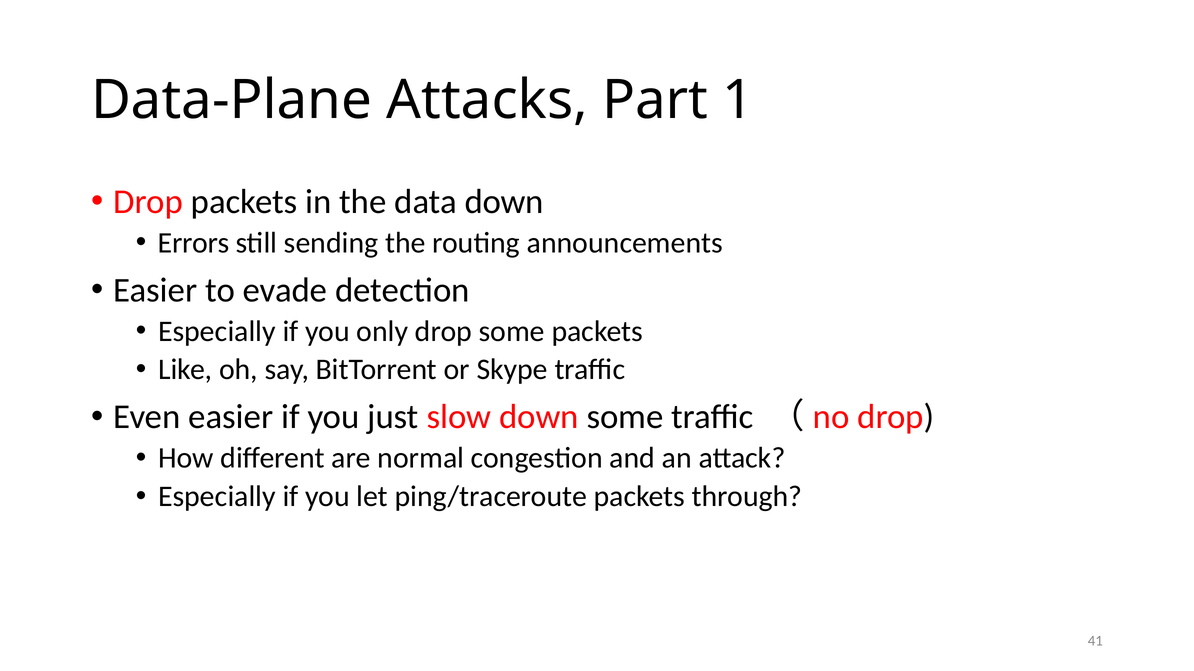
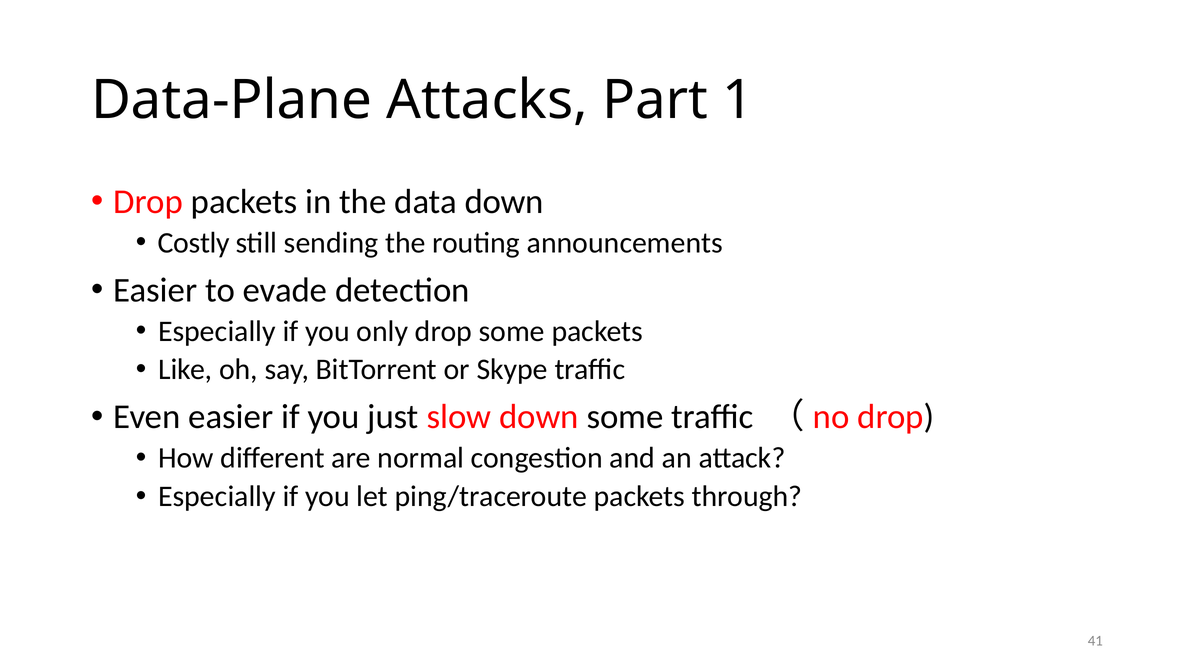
Errors: Errors -> Costly
